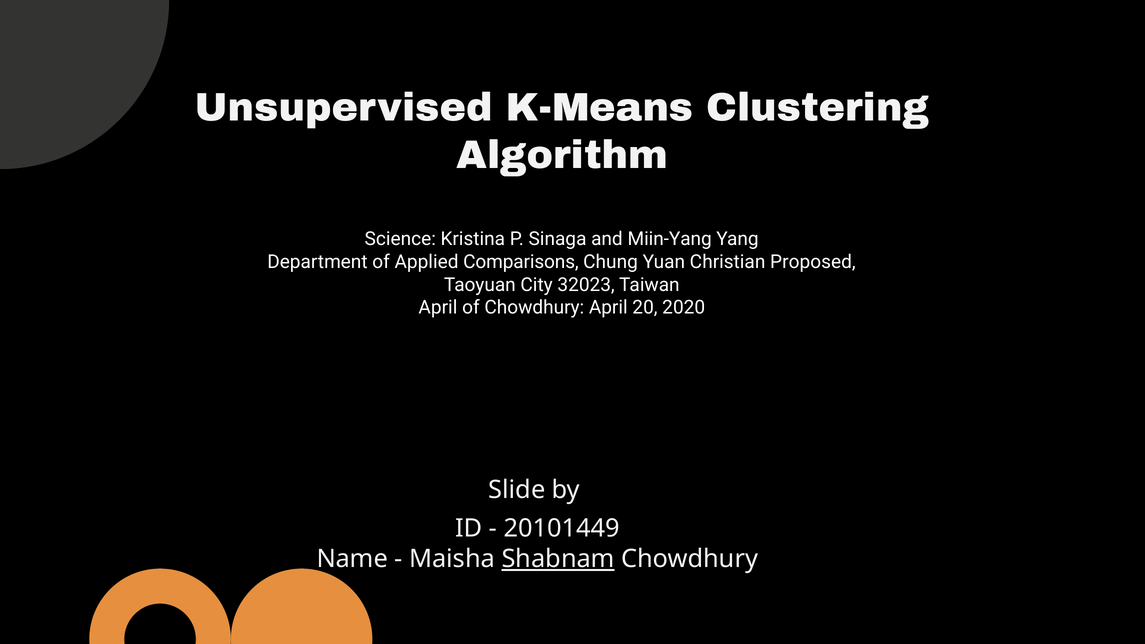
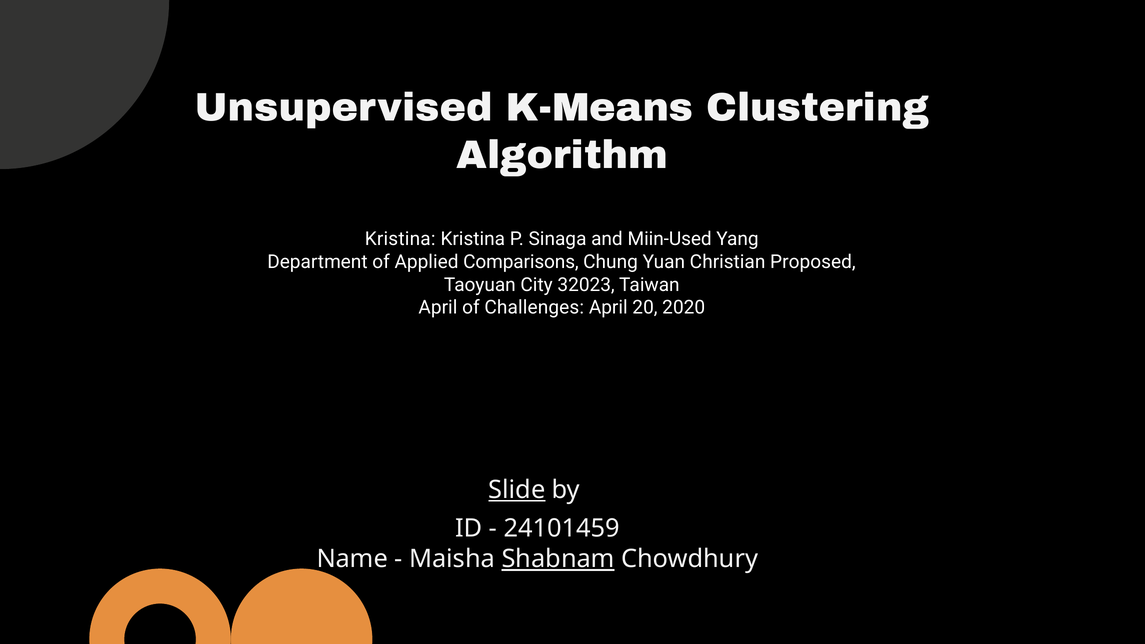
Science at (400, 239): Science -> Kristina
Miin-Yang: Miin-Yang -> Miin-Used
of Chowdhury: Chowdhury -> Challenges
Slide underline: none -> present
20101449: 20101449 -> 24101459
